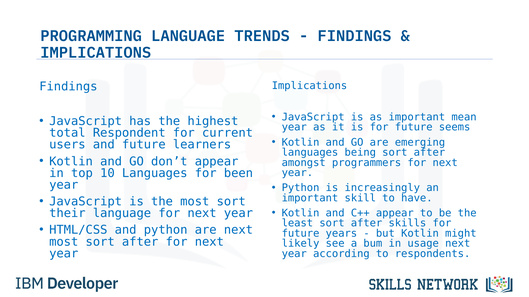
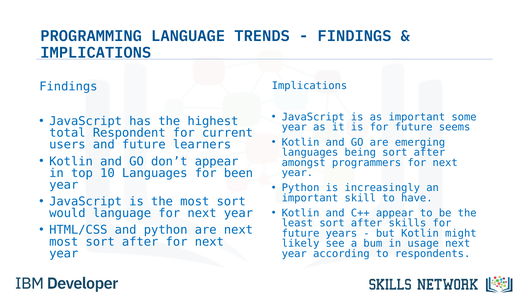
mean: mean -> some
their: their -> would
